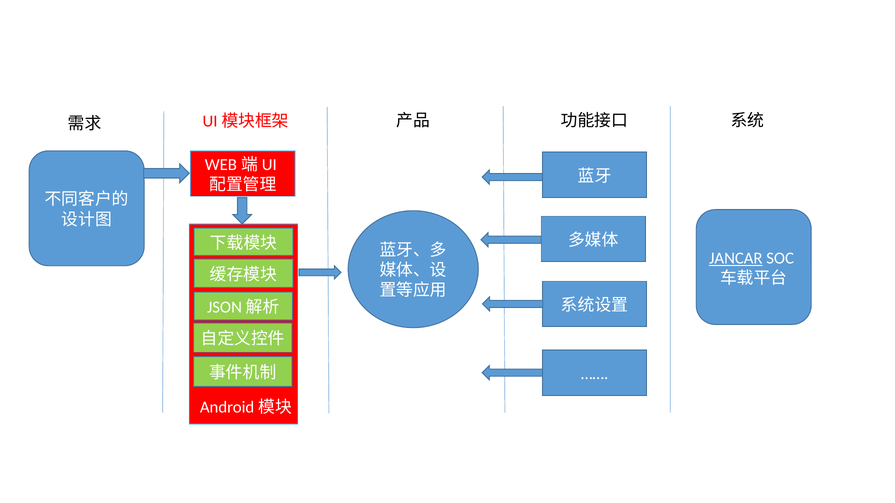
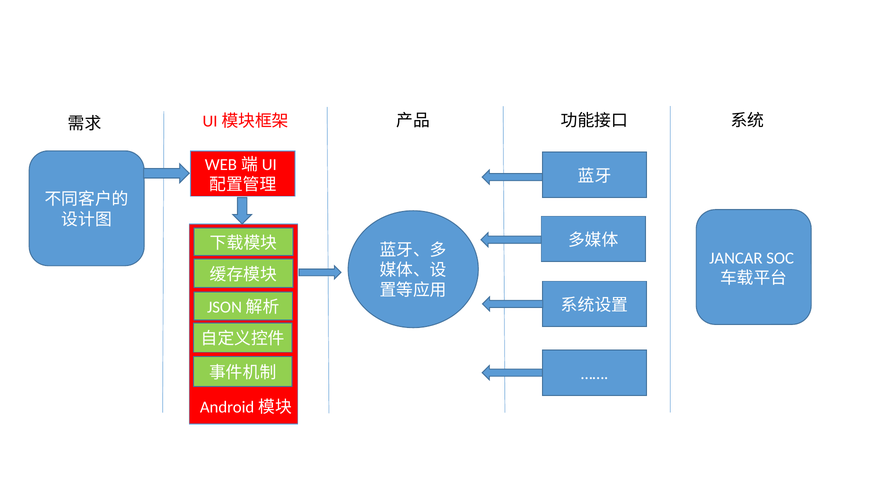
JANCAR underline: present -> none
